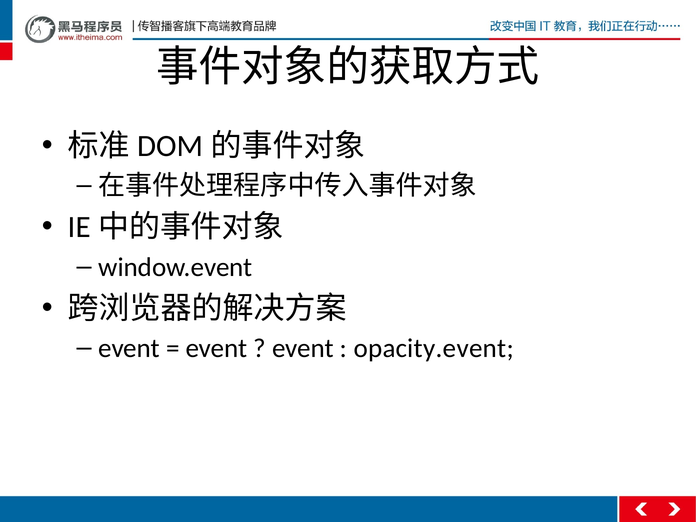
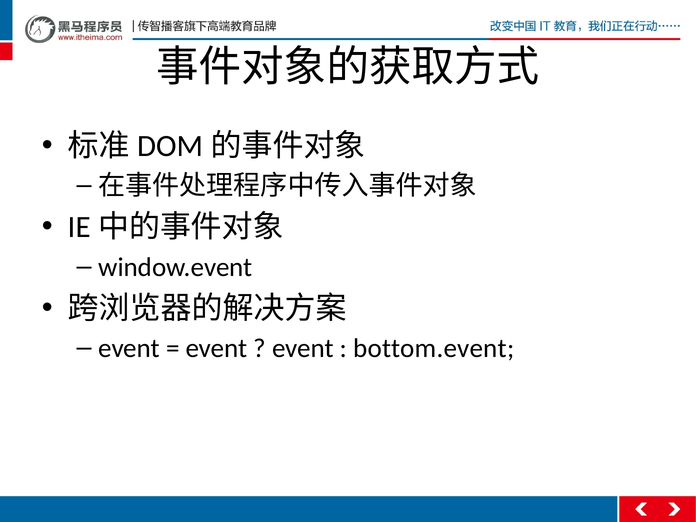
opacity.event: opacity.event -> bottom.event
